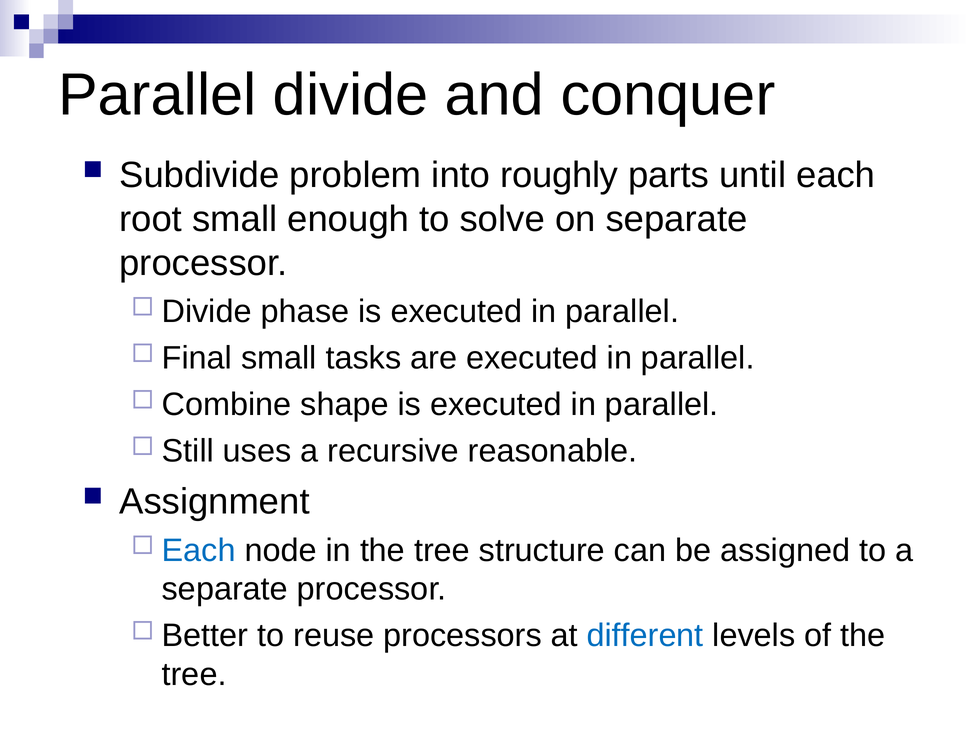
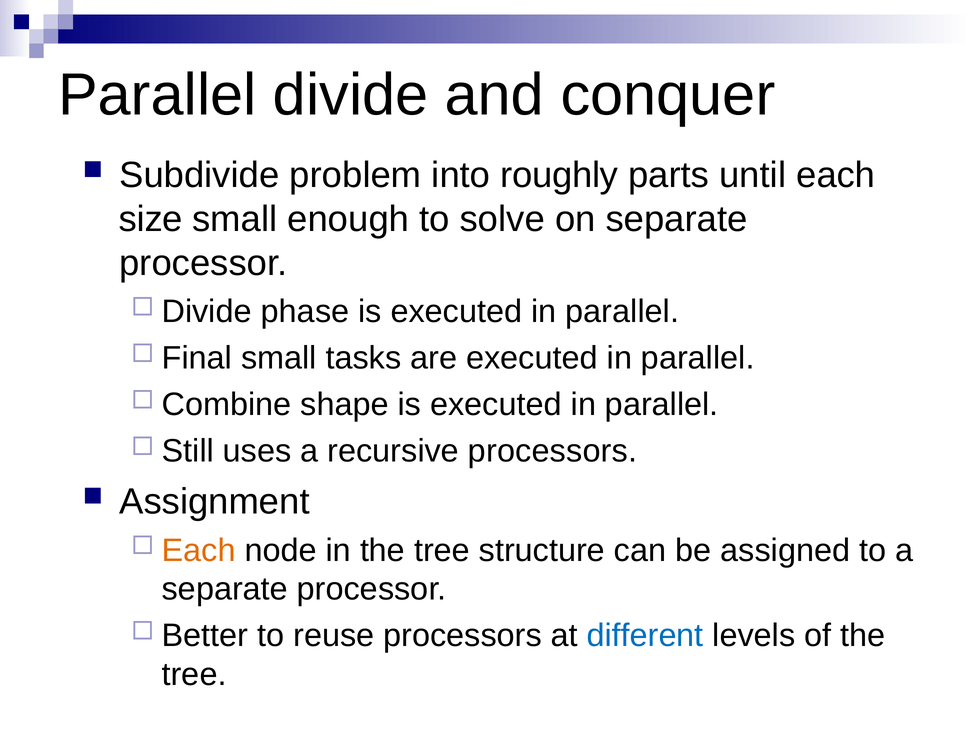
root: root -> size
recursive reasonable: reasonable -> processors
Each at (199, 550) colour: blue -> orange
